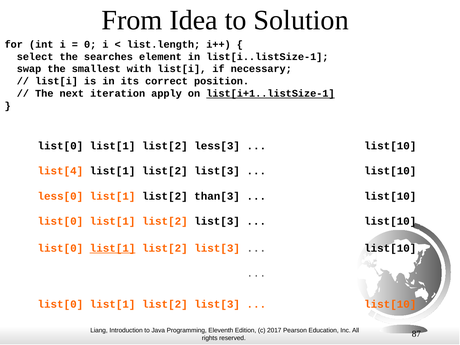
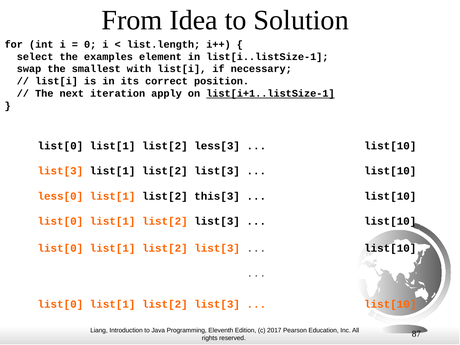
searches: searches -> examples
list[4 at (60, 171): list[4 -> list[3
than[3: than[3 -> this[3
list[1 at (113, 248) underline: present -> none
